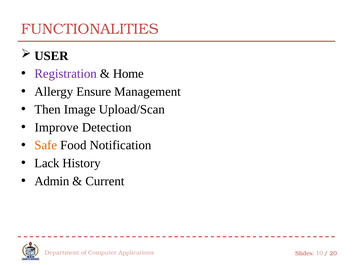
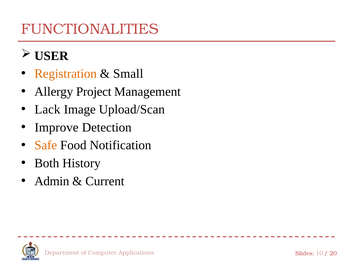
Registration colour: purple -> orange
Home: Home -> Small
Ensure: Ensure -> Project
Then: Then -> Lack
Lack: Lack -> Both
